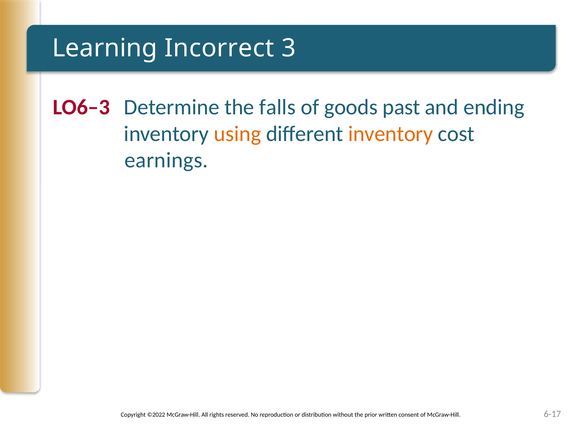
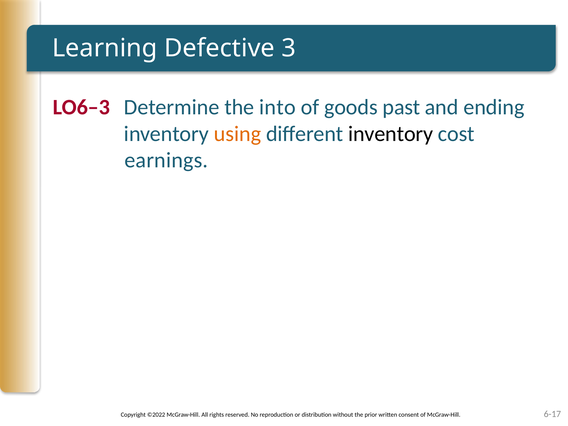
Incorrect: Incorrect -> Defective
falls: falls -> into
inventory at (391, 134) colour: orange -> black
